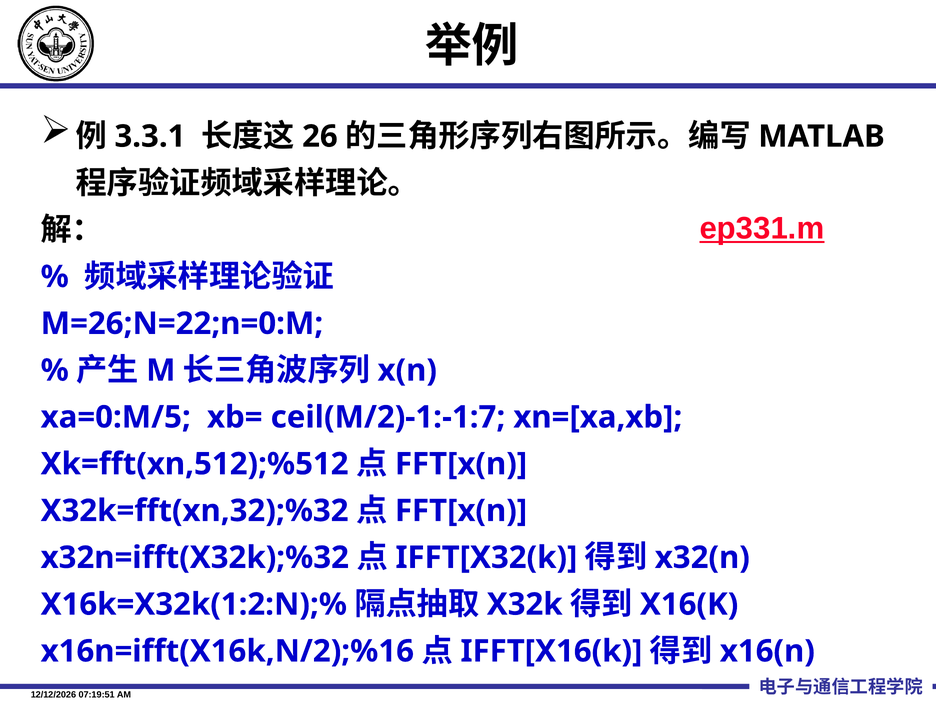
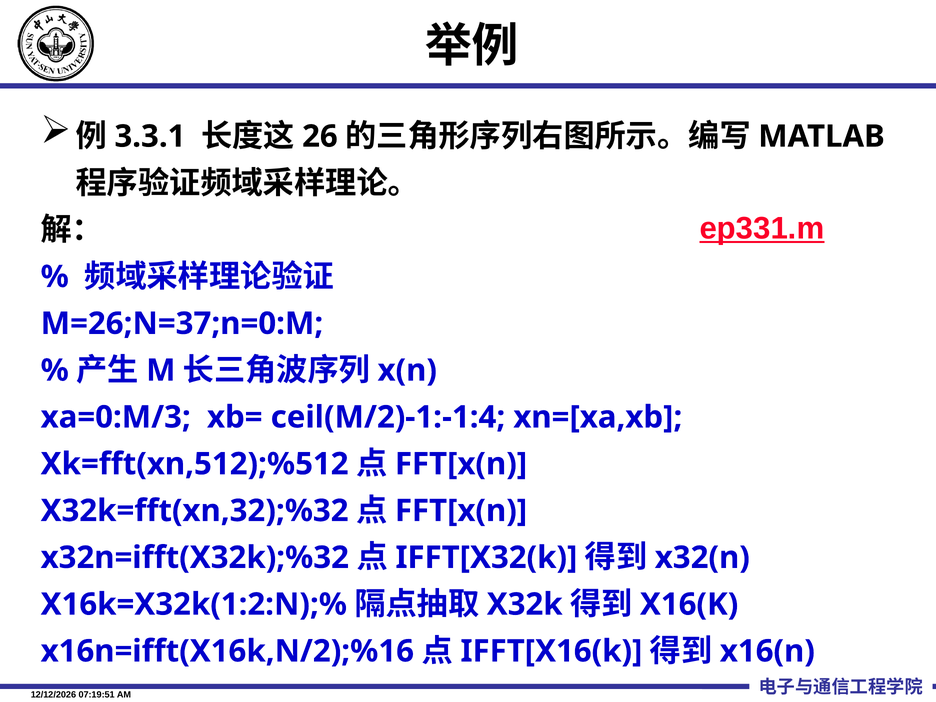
M=26;N=22;n=0:M: M=26;N=22;n=0:M -> M=26;N=37;n=0:M
xa=0:M/5: xa=0:M/5 -> xa=0:M/3
ceil(M/2)-1:-1:7: ceil(M/2)-1:-1:7 -> ceil(M/2)-1:-1:4
